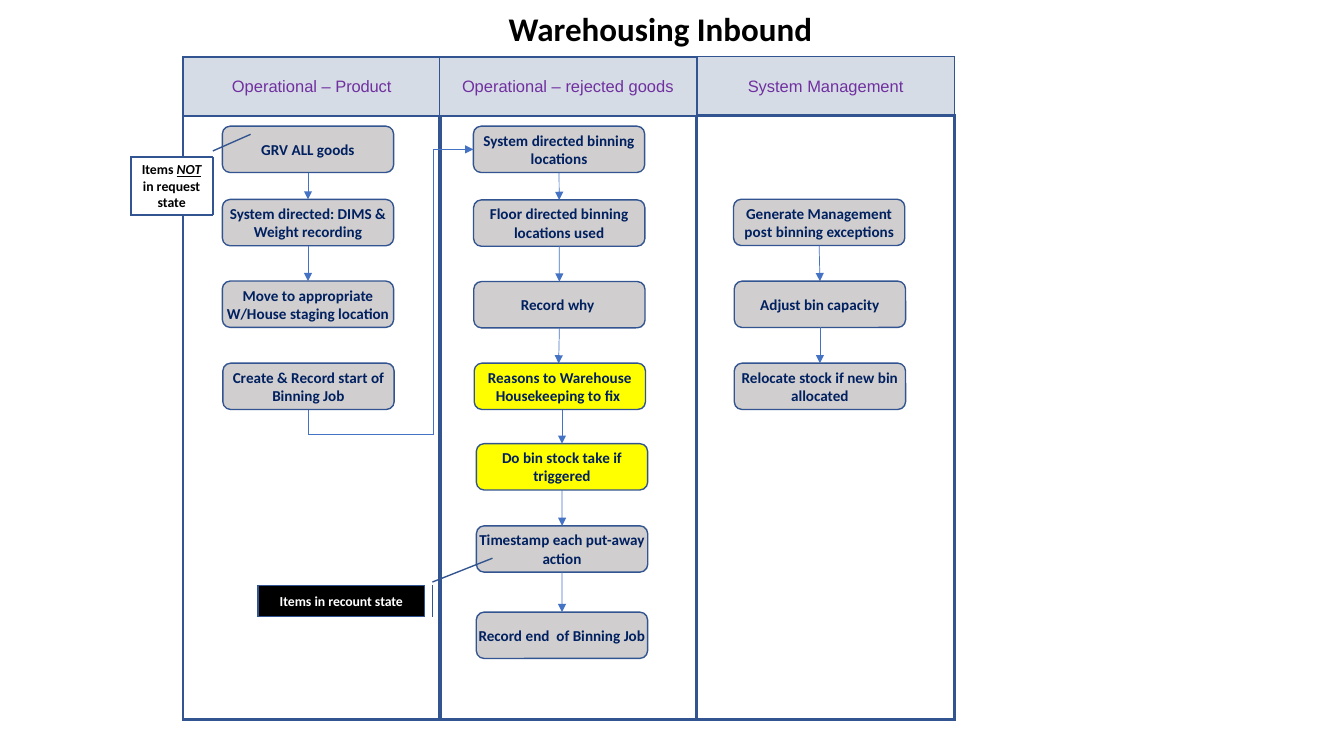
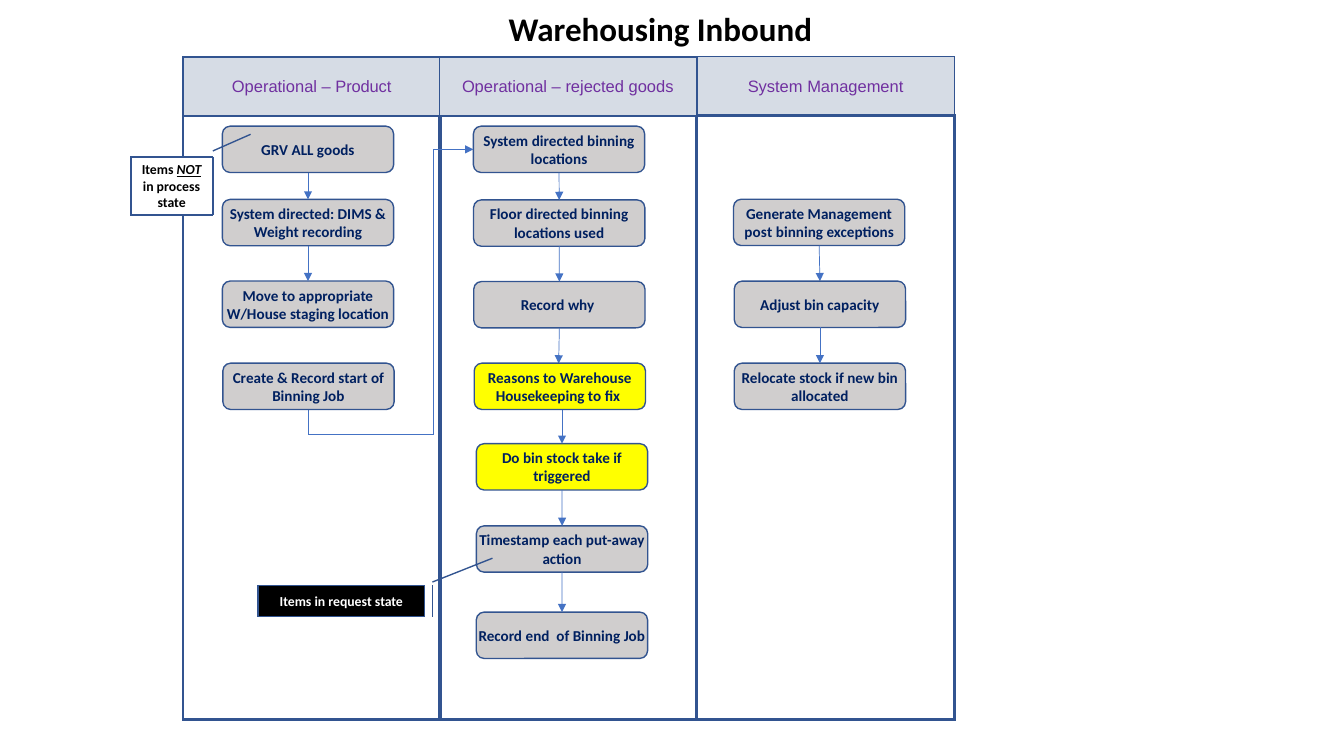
request: request -> process
recount: recount -> request
